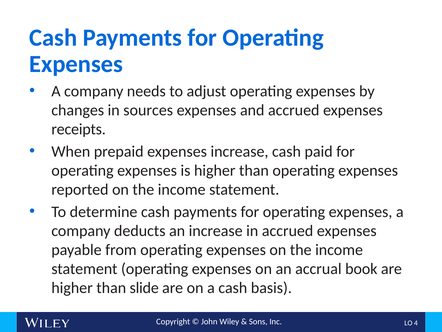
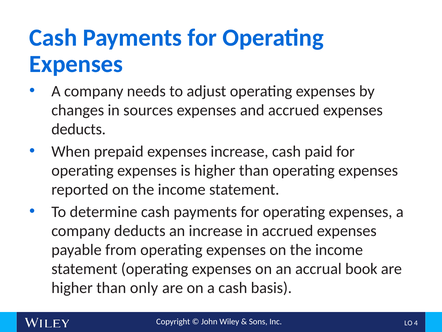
receipts at (79, 129): receipts -> deducts
slide: slide -> only
